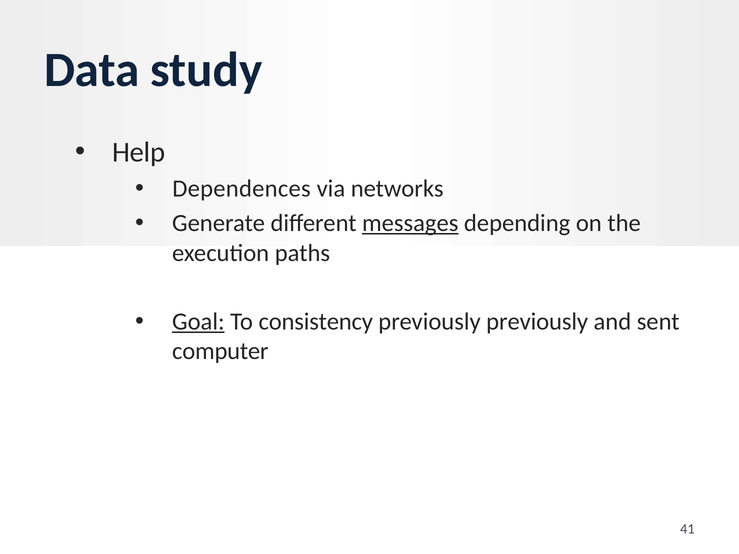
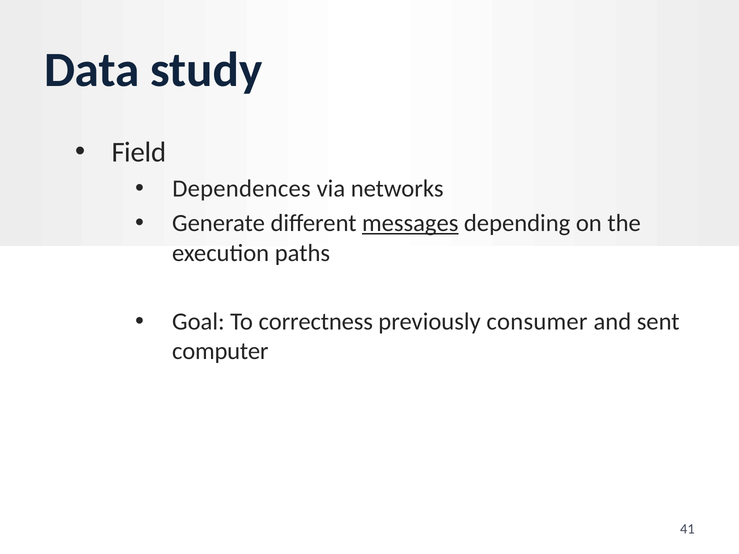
Help: Help -> Field
Goal underline: present -> none
consistency: consistency -> correctness
previously previously: previously -> consumer
